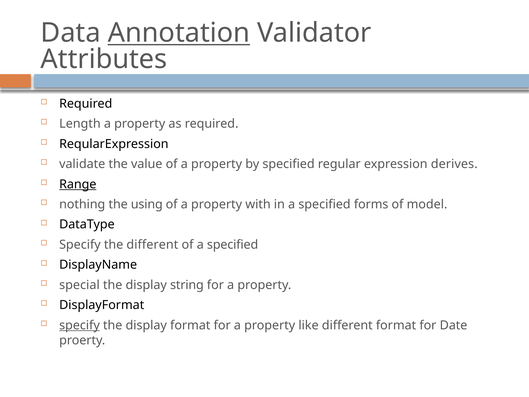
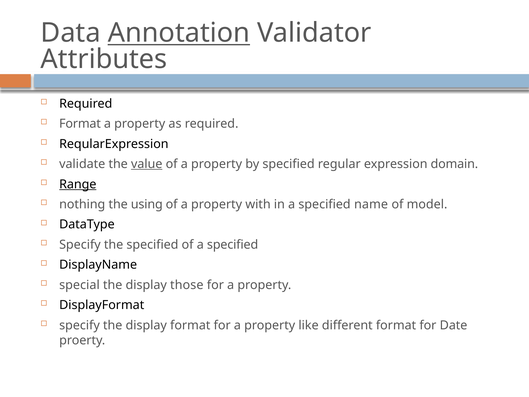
Length at (80, 124): Length -> Format
value underline: none -> present
derives: derives -> domain
forms: forms -> name
the different: different -> specified
string: string -> those
specify at (79, 325) underline: present -> none
